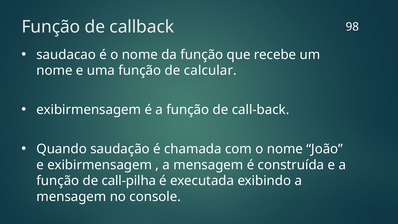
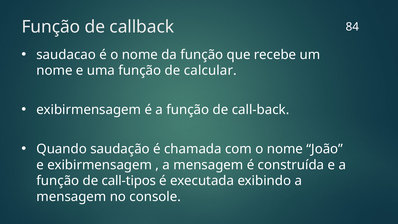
98: 98 -> 84
call-pilha: call-pilha -> call-tipos
